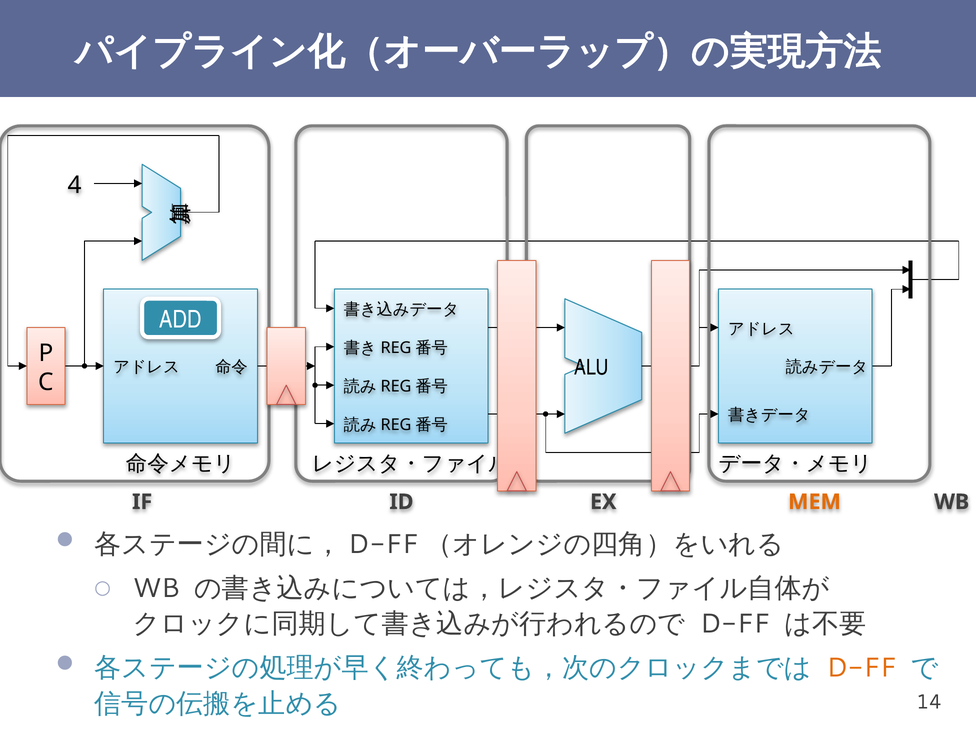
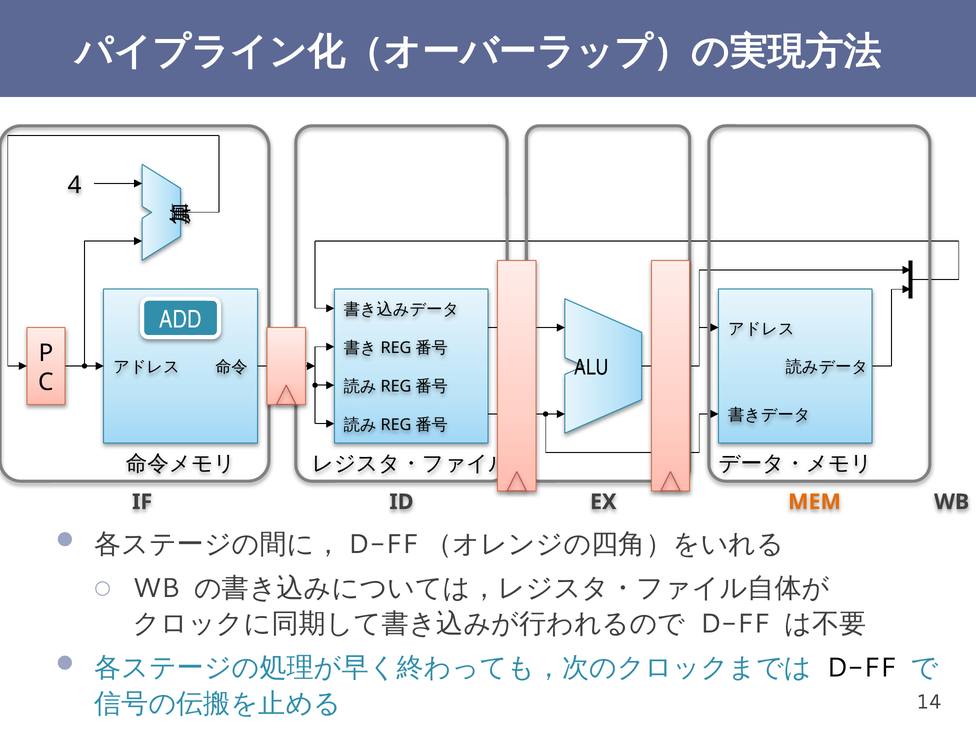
D-FF at (862, 668) colour: orange -> black
